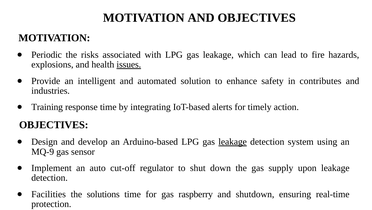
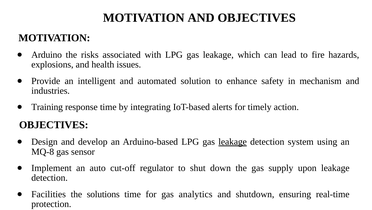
Periodic: Periodic -> Arduino
issues underline: present -> none
contributes: contributes -> mechanism
MQ-9: MQ-9 -> MQ-8
raspberry: raspberry -> analytics
